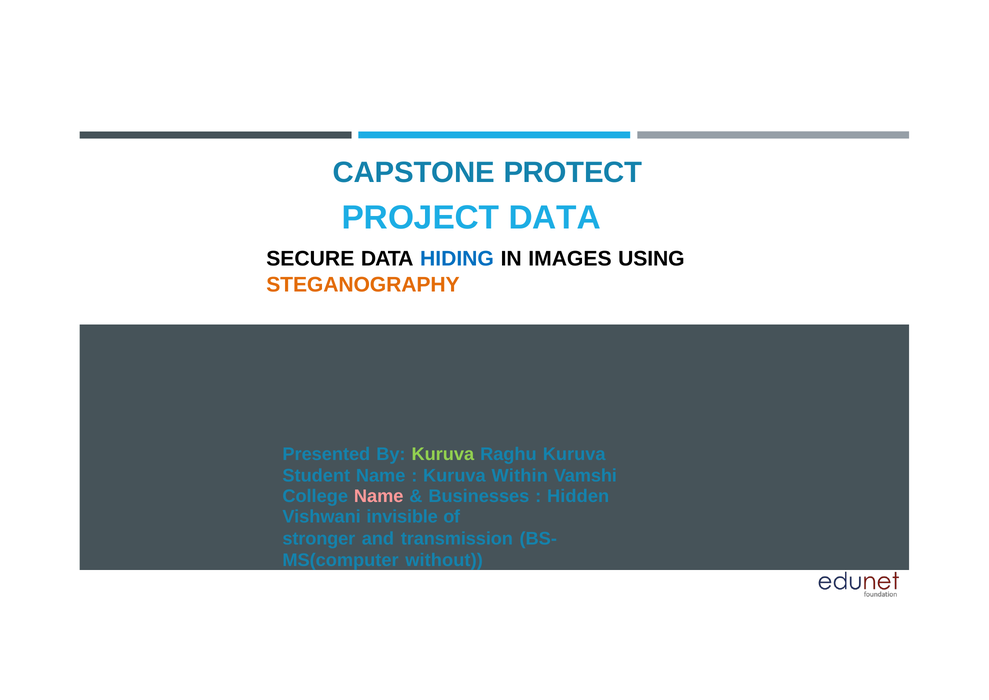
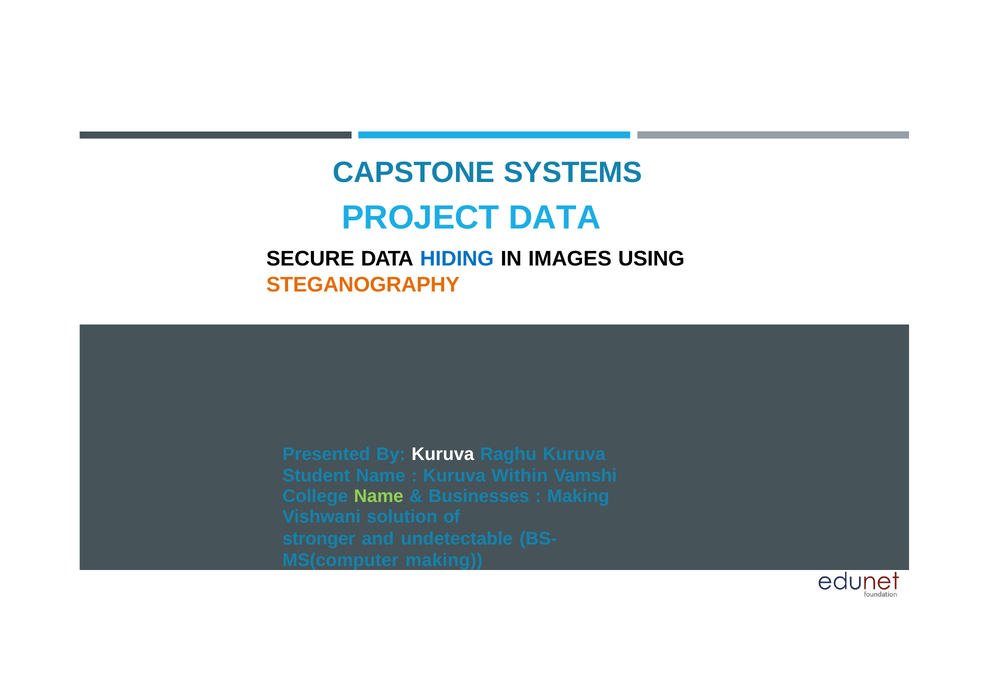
PROTECT: PROTECT -> SYSTEMS
Kuruva at (443, 454) colour: light green -> white
Name at (379, 496) colour: pink -> light green
Hidden at (578, 496): Hidden -> Making
invisible: invisible -> solution
transmission: transmission -> undetectable
without at (444, 560): without -> making
